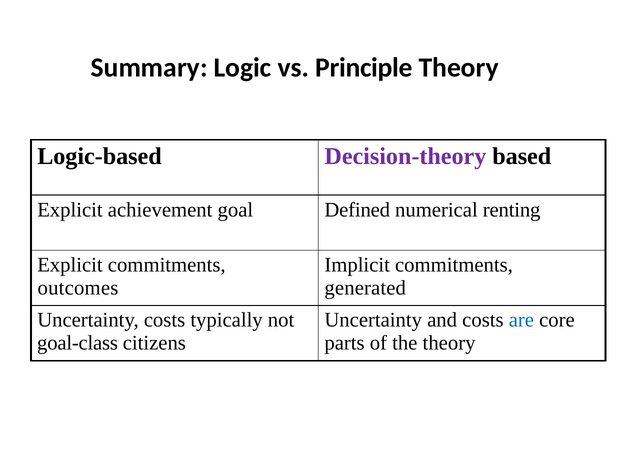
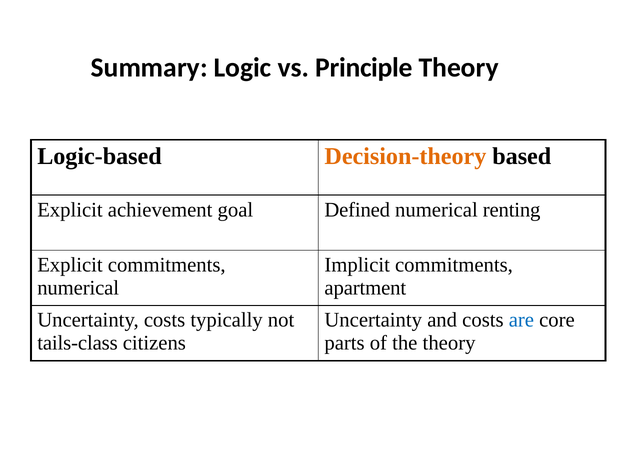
Decision-theory colour: purple -> orange
outcomes at (78, 288): outcomes -> numerical
generated: generated -> apartment
goal-class: goal-class -> tails-class
